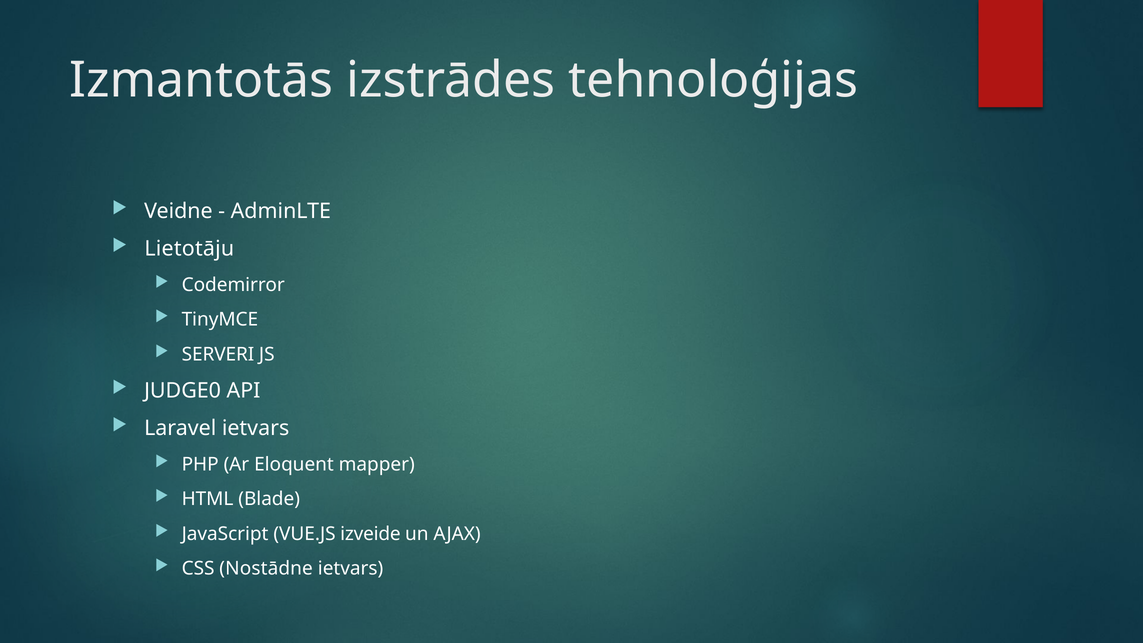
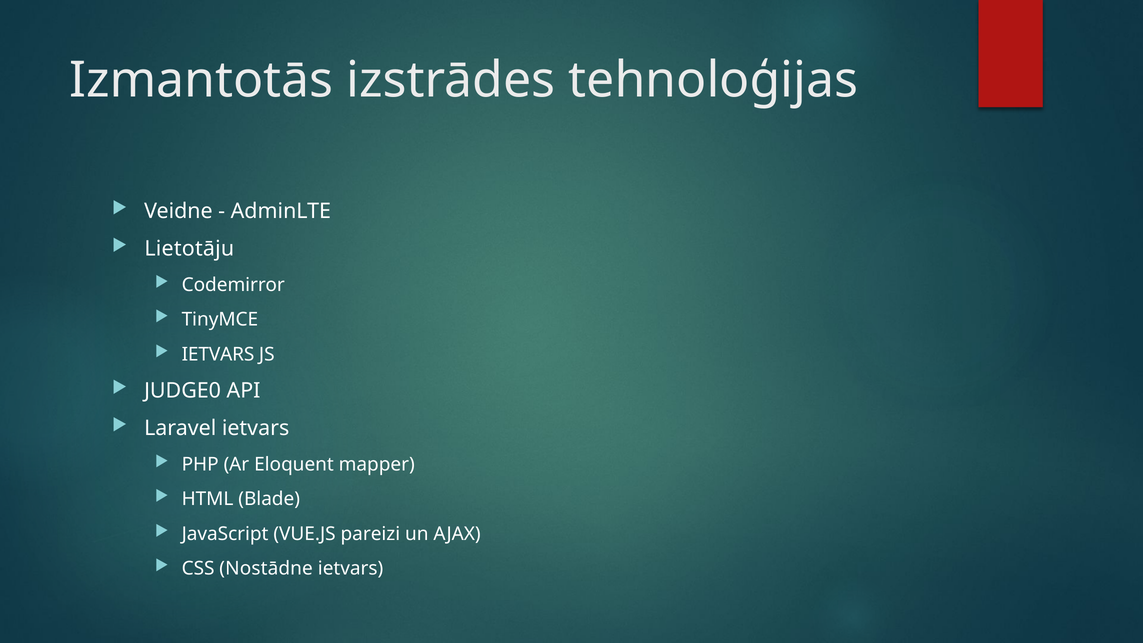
SERVERI at (218, 354): SERVERI -> IETVARS
izveide: izveide -> pareizi
